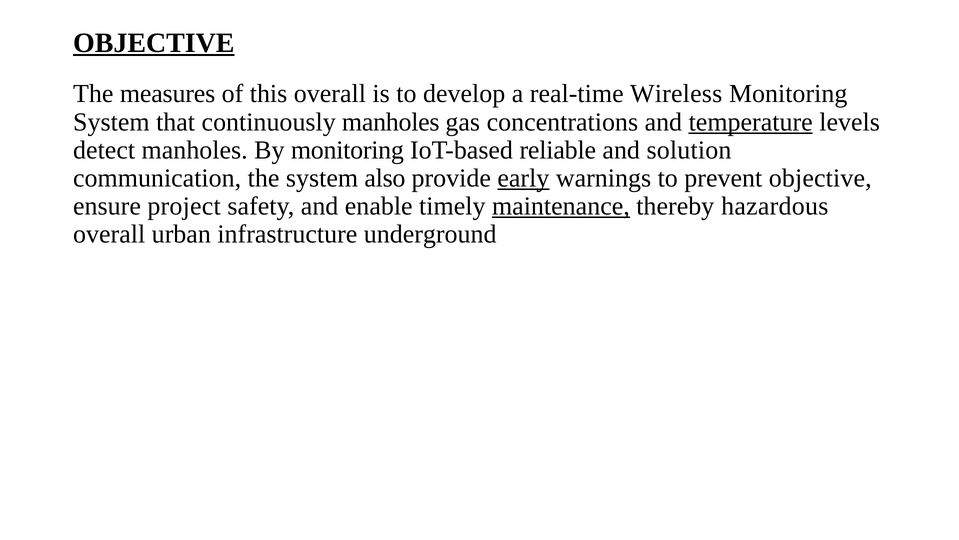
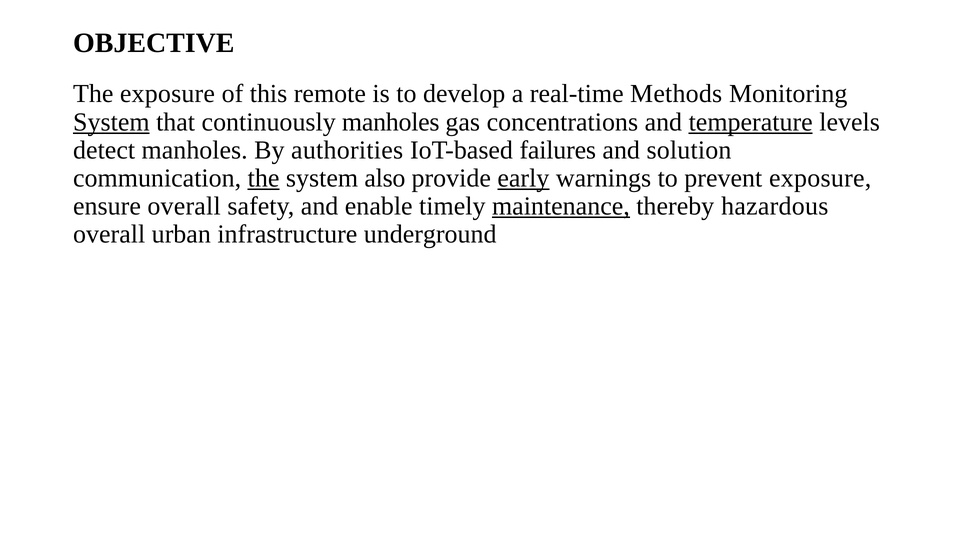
OBJECTIVE at (154, 43) underline: present -> none
The measures: measures -> exposure
this overall: overall -> remote
Wireless: Wireless -> Methods
System at (111, 122) underline: none -> present
By monitoring: monitoring -> authorities
reliable: reliable -> failures
the at (264, 178) underline: none -> present
prevent objective: objective -> exposure
ensure project: project -> overall
